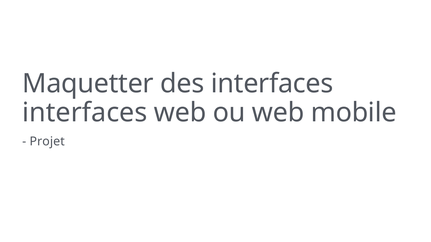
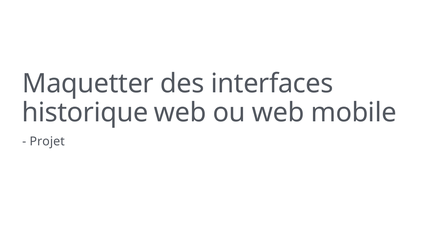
interfaces at (85, 113): interfaces -> historique
